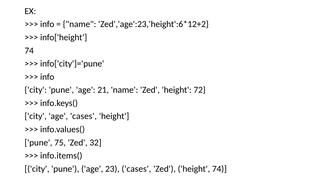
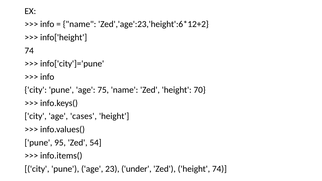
21: 21 -> 75
72: 72 -> 70
75: 75 -> 95
32: 32 -> 54
23 cases: cases -> under
